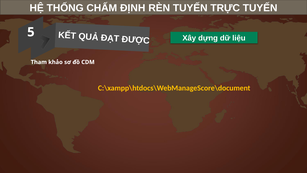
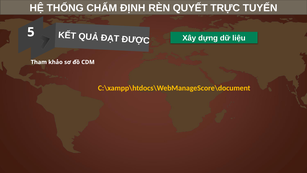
RÈN TUYẾN: TUYẾN -> QUYẾT
